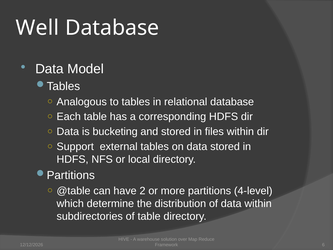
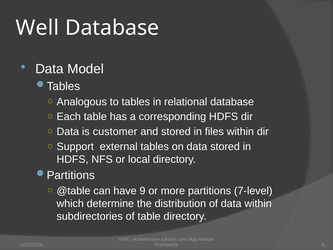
bucketing: bucketing -> customer
2: 2 -> 9
4-level: 4-level -> 7-level
